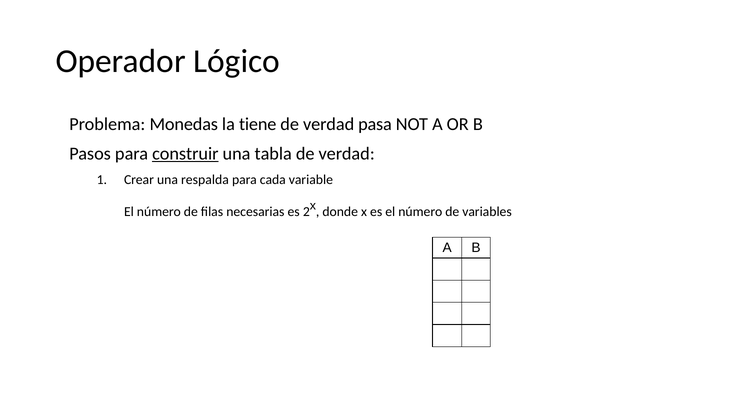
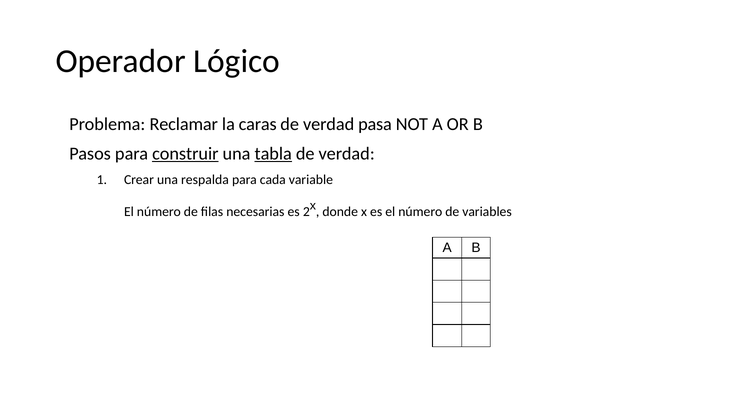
Monedas: Monedas -> Reclamar
tiene: tiene -> caras
tabla underline: none -> present
